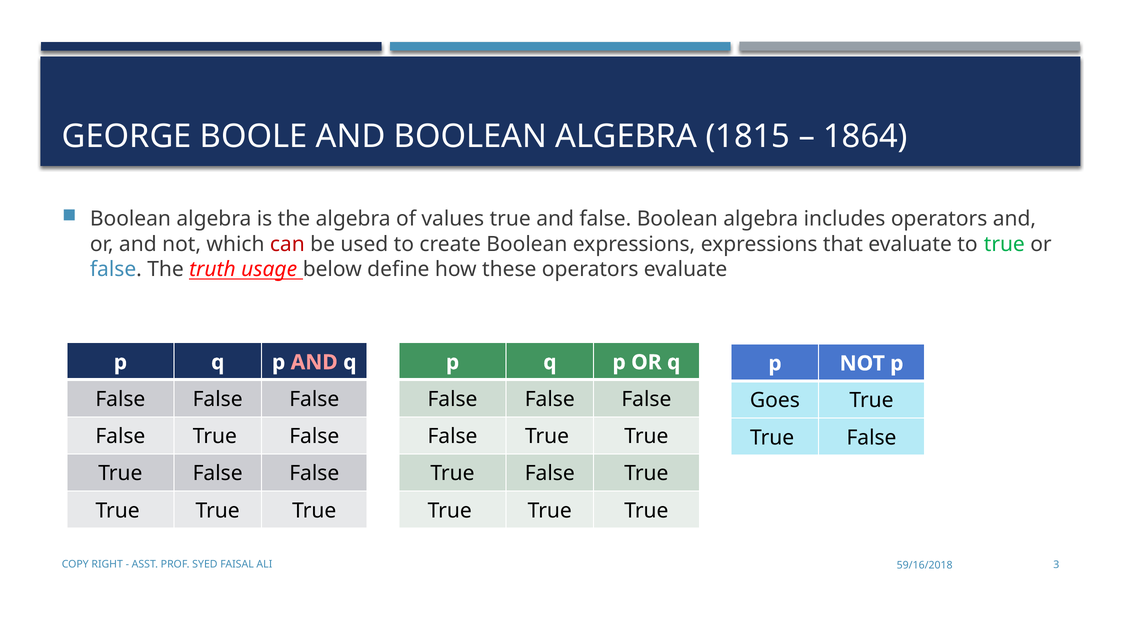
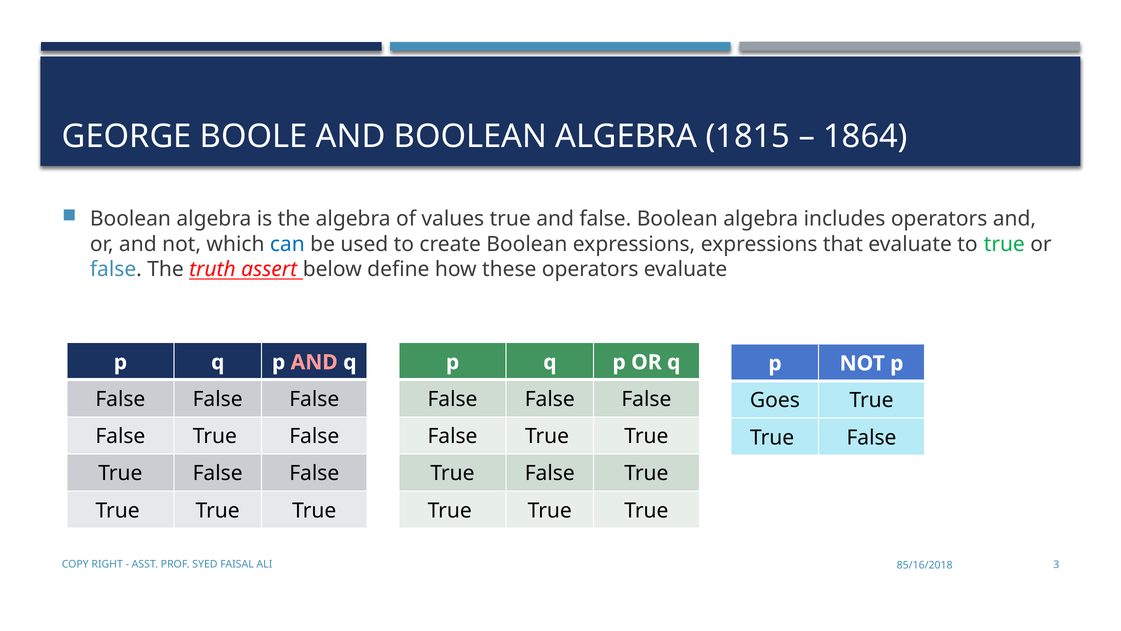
can colour: red -> blue
usage: usage -> assert
59/16/2018: 59/16/2018 -> 85/16/2018
